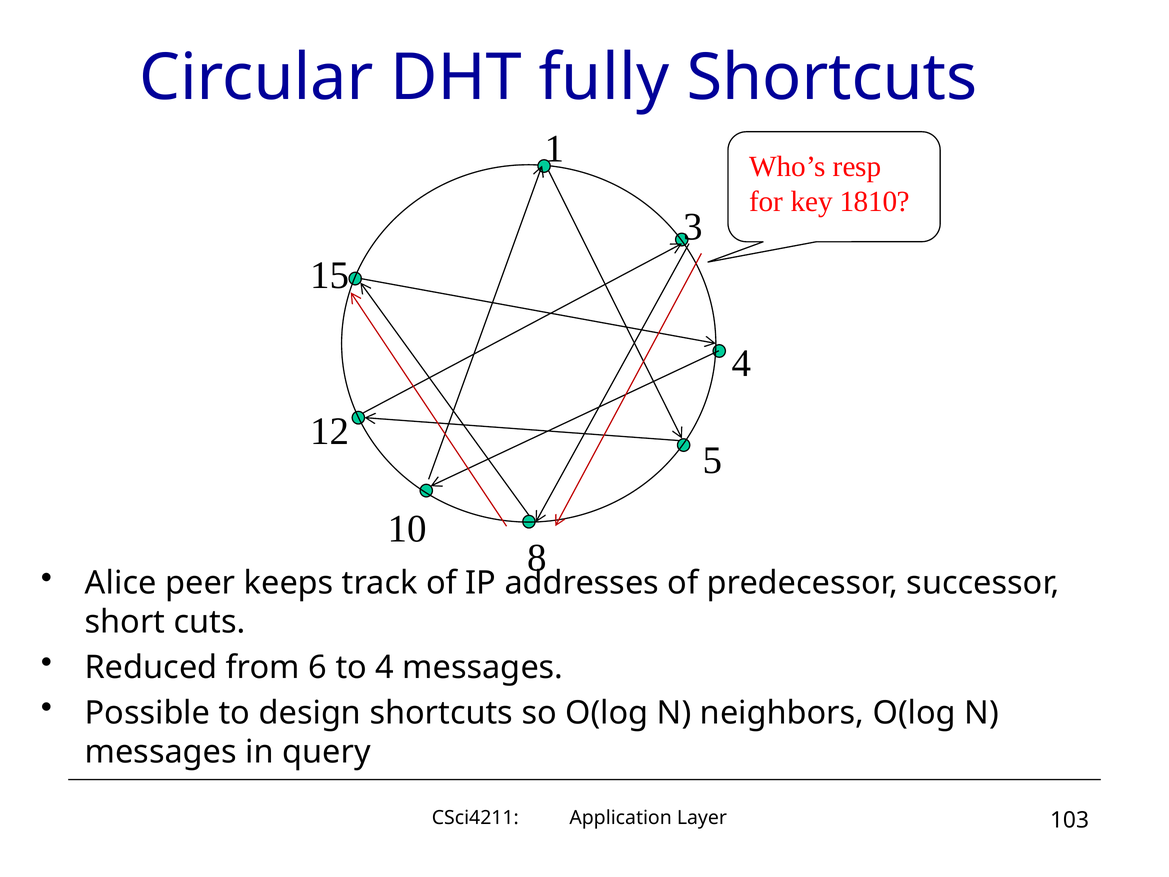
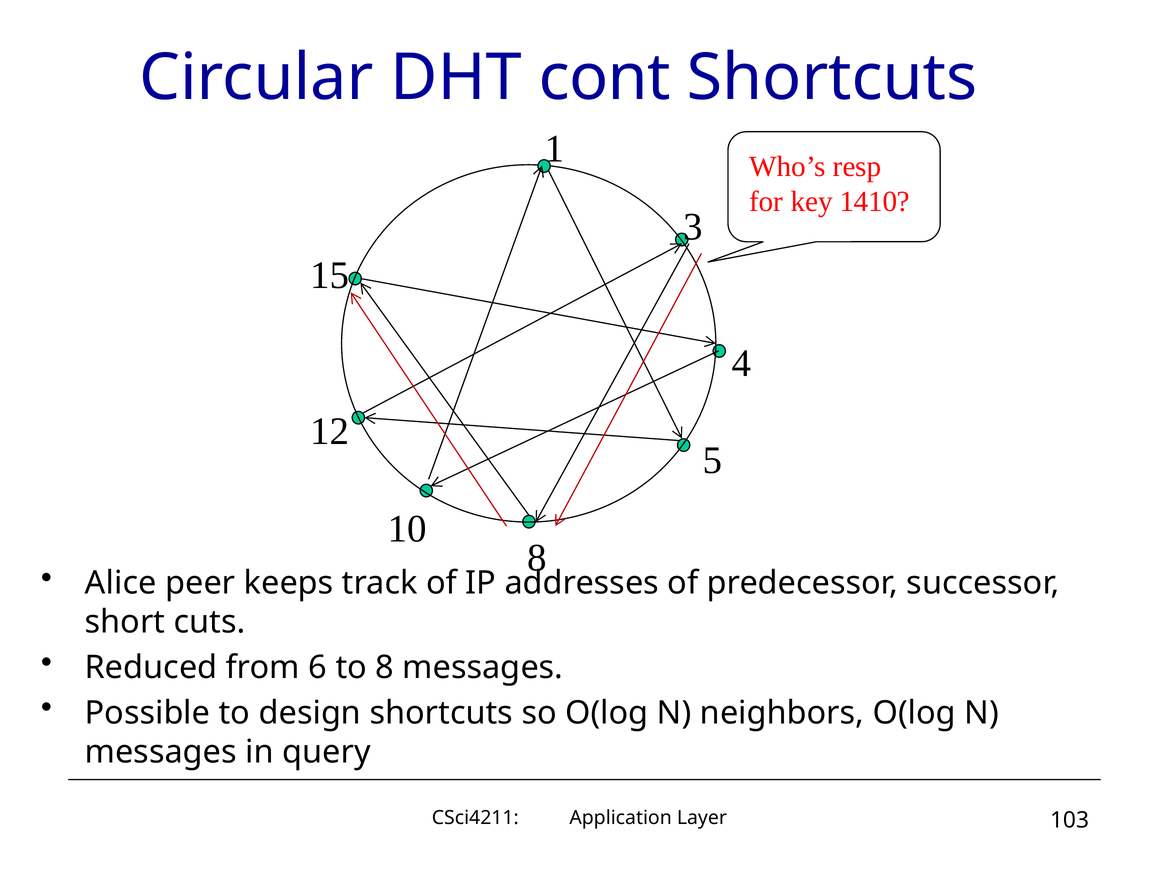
fully: fully -> cont
1810: 1810 -> 1410
to 4: 4 -> 8
